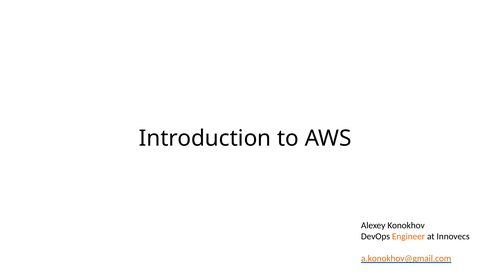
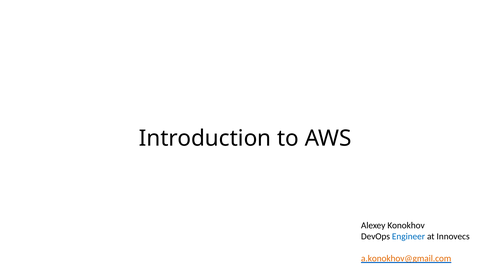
Engineer colour: orange -> blue
